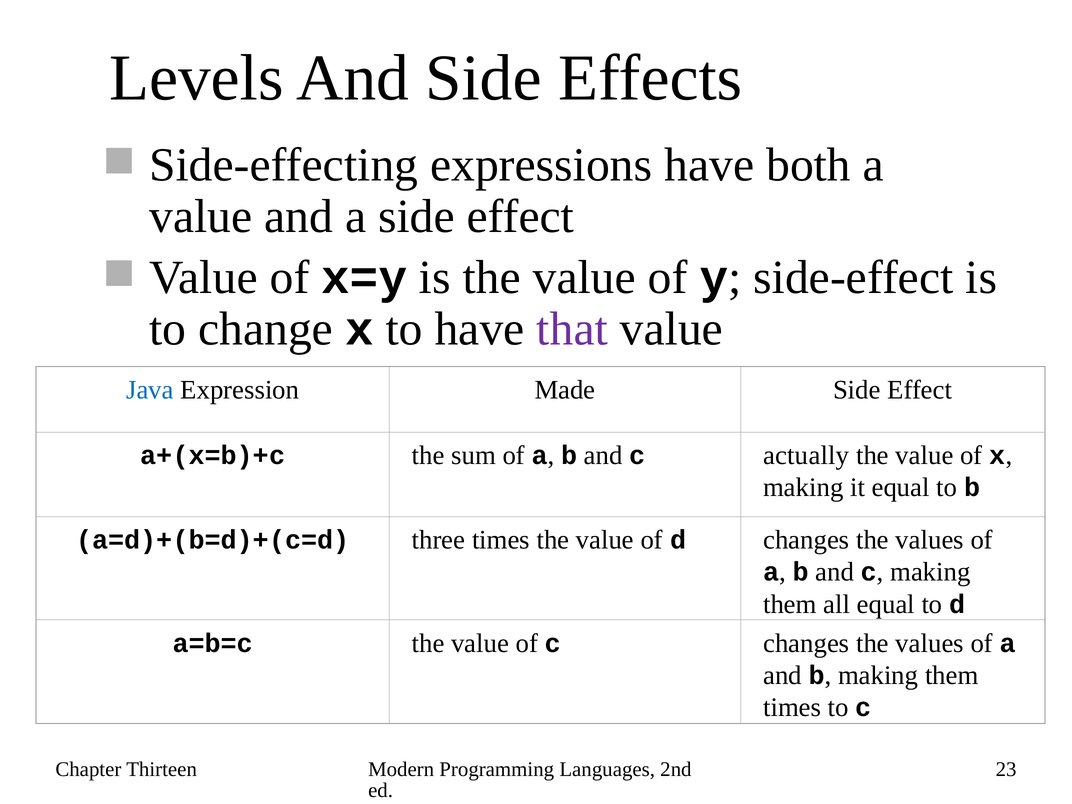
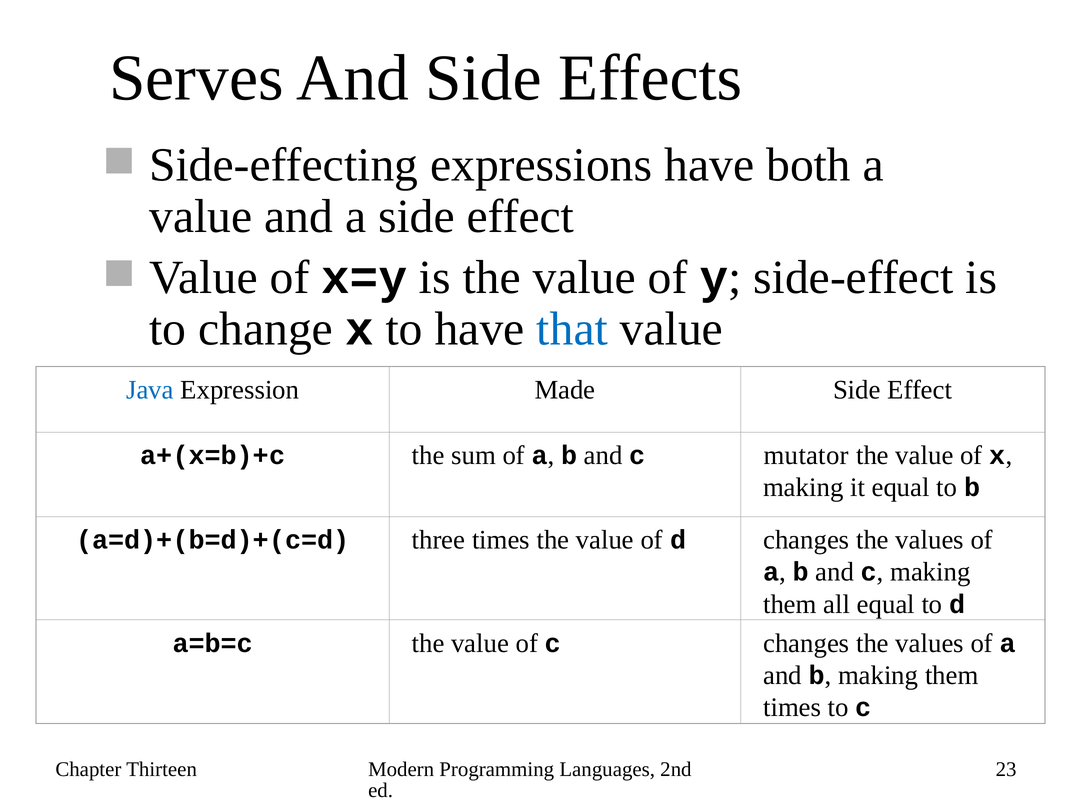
Levels: Levels -> Serves
that colour: purple -> blue
actually: actually -> mutator
